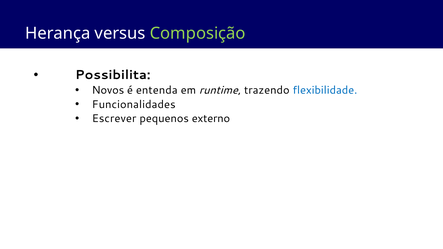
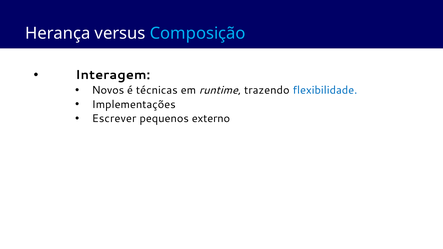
Composição colour: light green -> light blue
Possibilita: Possibilita -> Interagem
entenda: entenda -> técnicas
Funcionalidades: Funcionalidades -> Implementações
